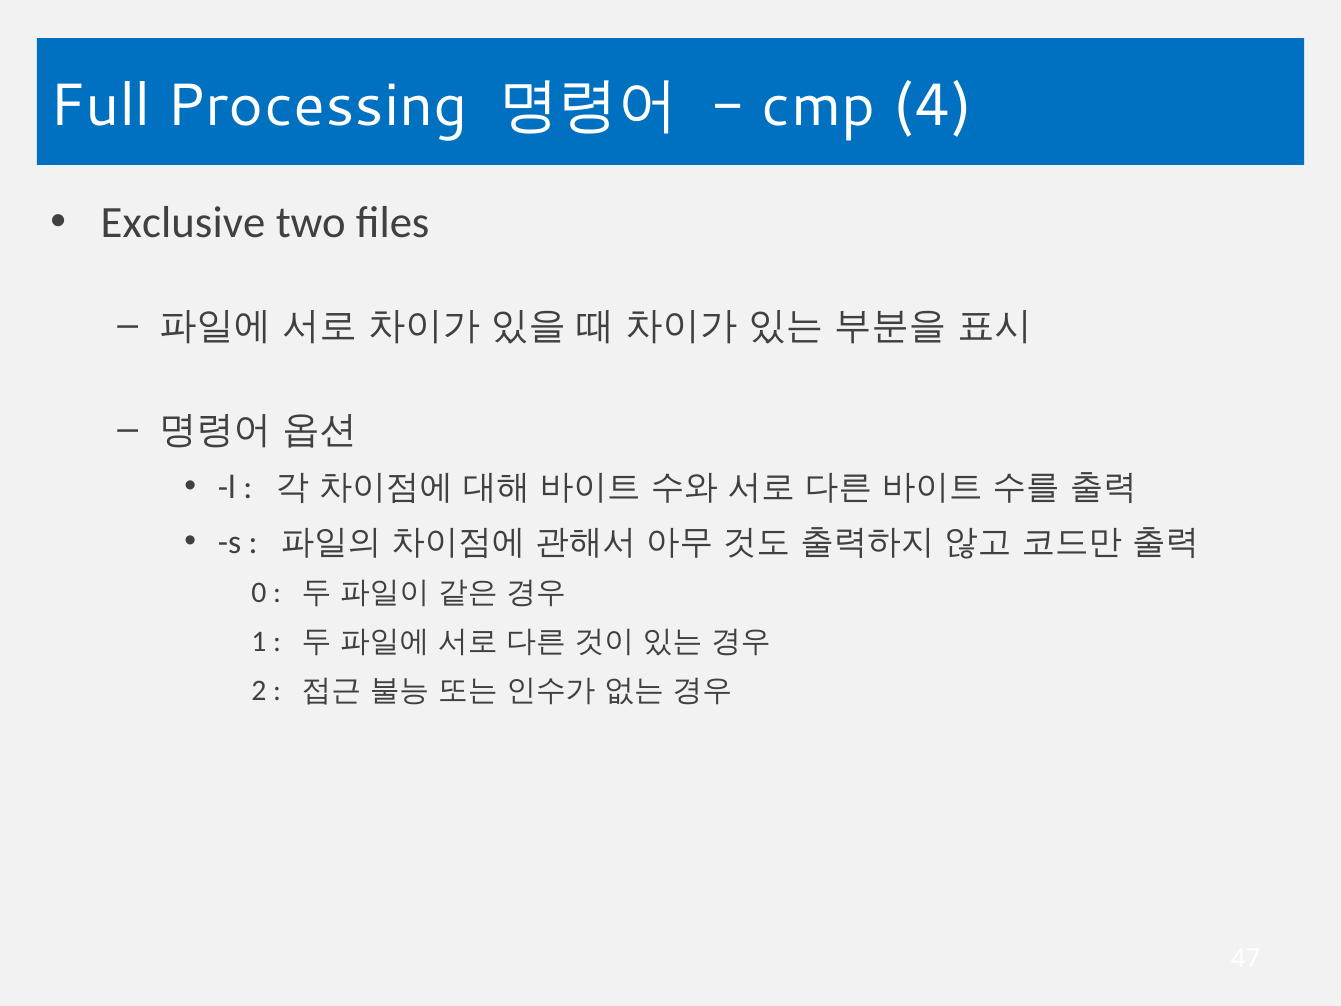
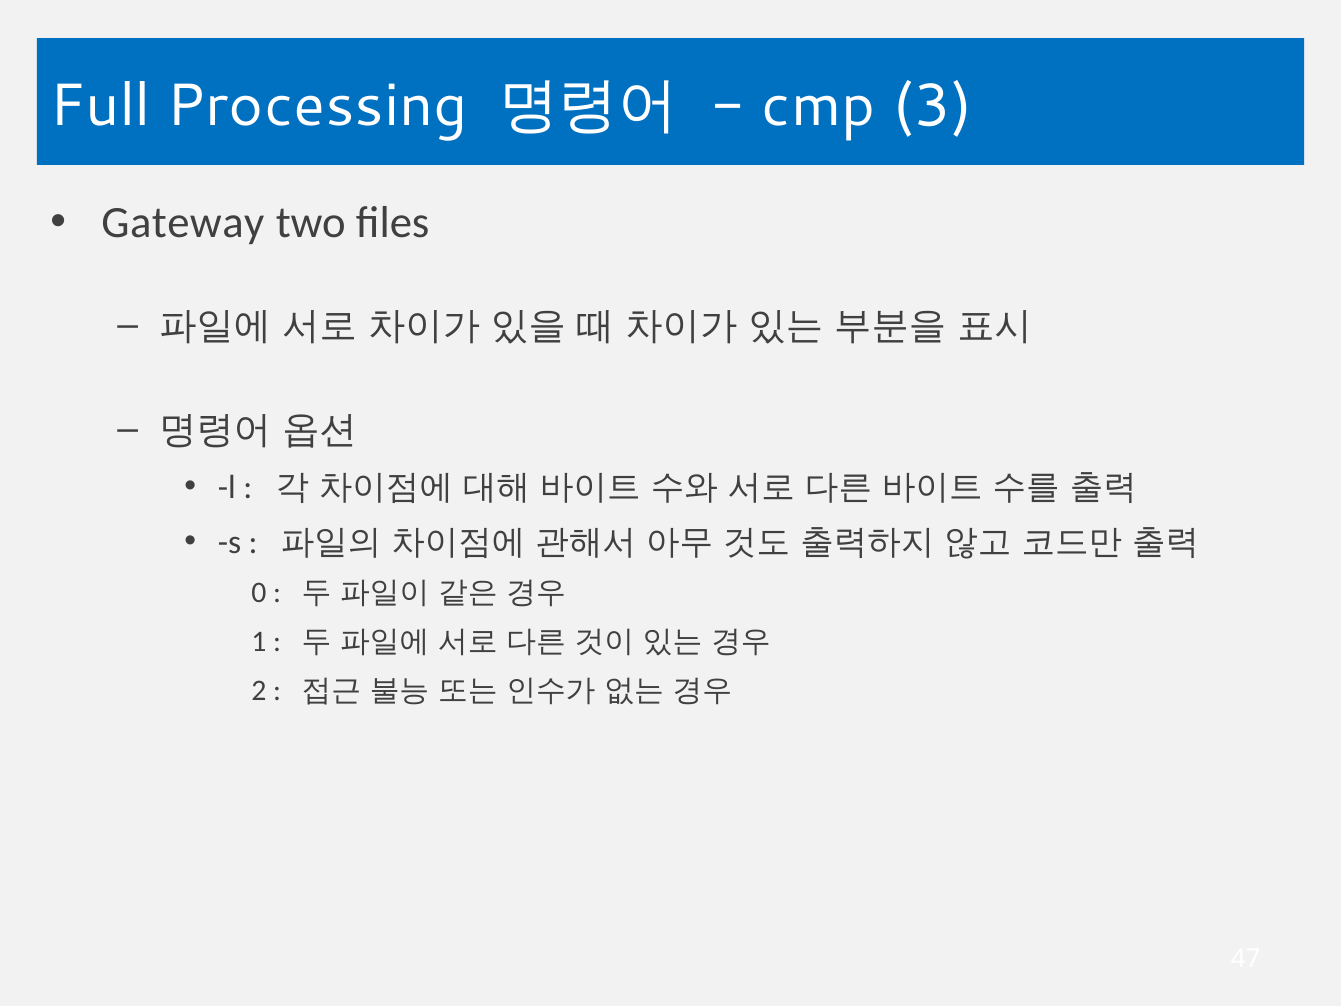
4: 4 -> 3
Exclusive: Exclusive -> Gateway
